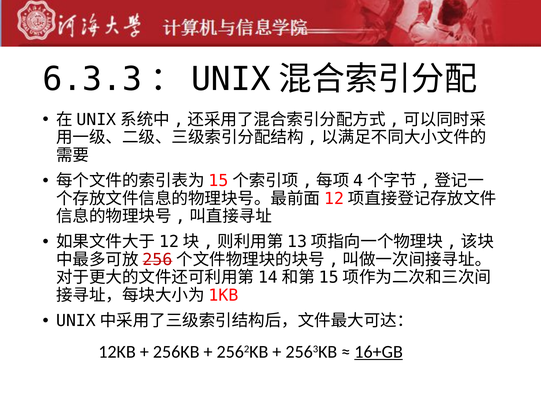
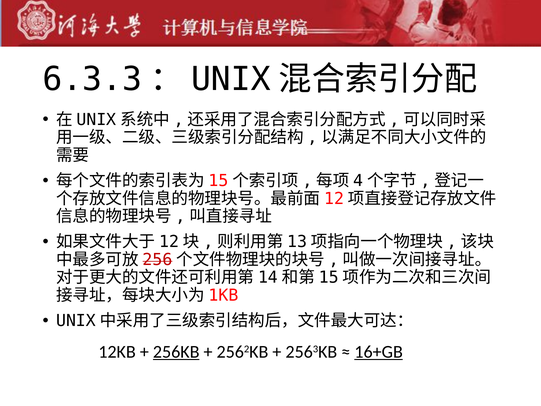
256KB underline: none -> present
